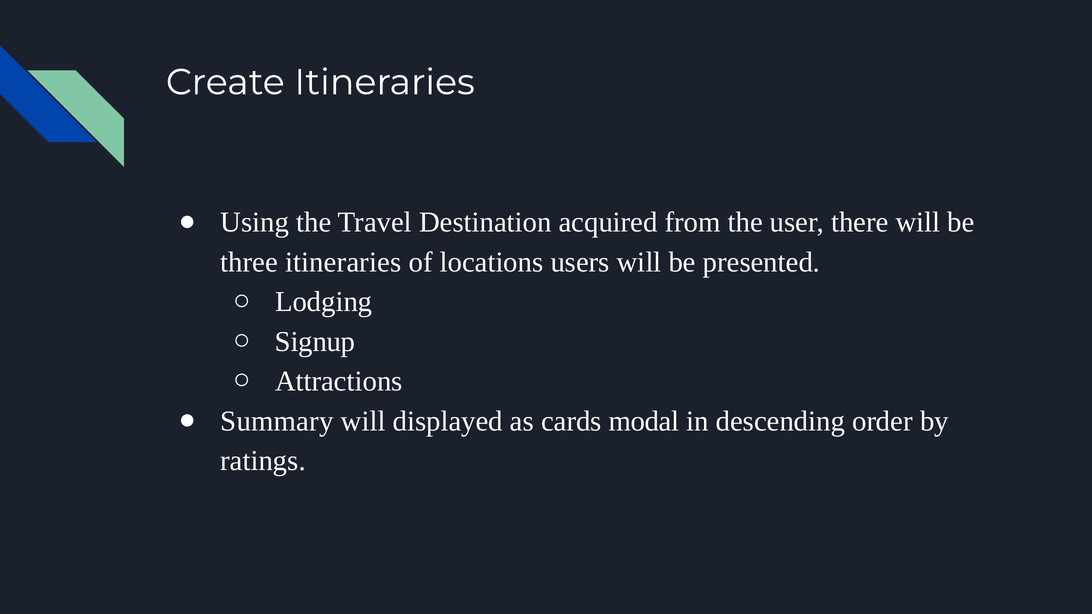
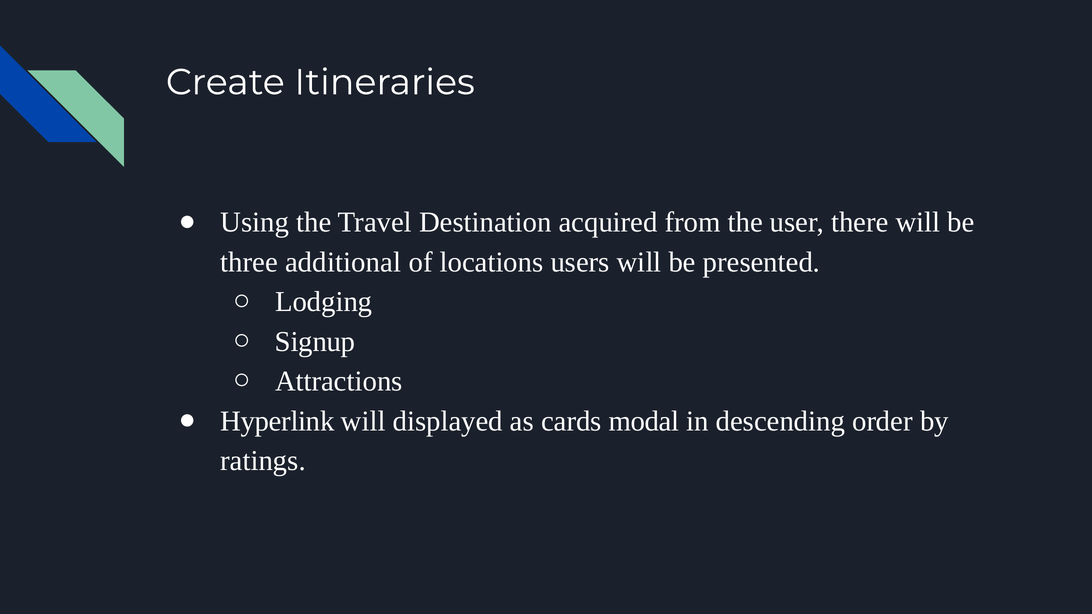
three itineraries: itineraries -> additional
Summary: Summary -> Hyperlink
